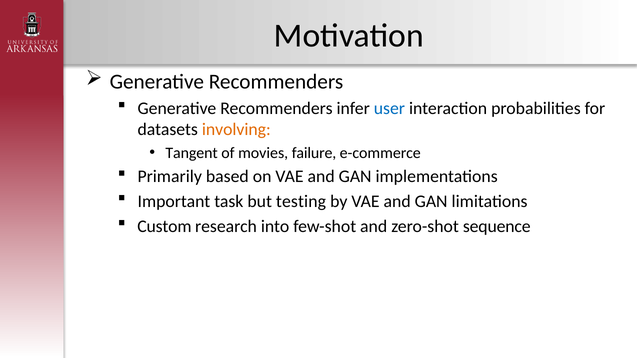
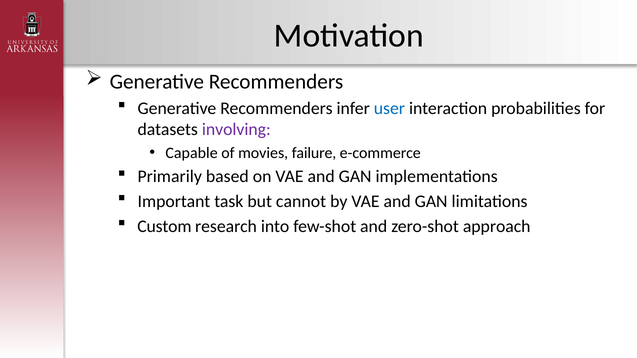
involving colour: orange -> purple
Tangent: Tangent -> Capable
testing: testing -> cannot
sequence: sequence -> approach
